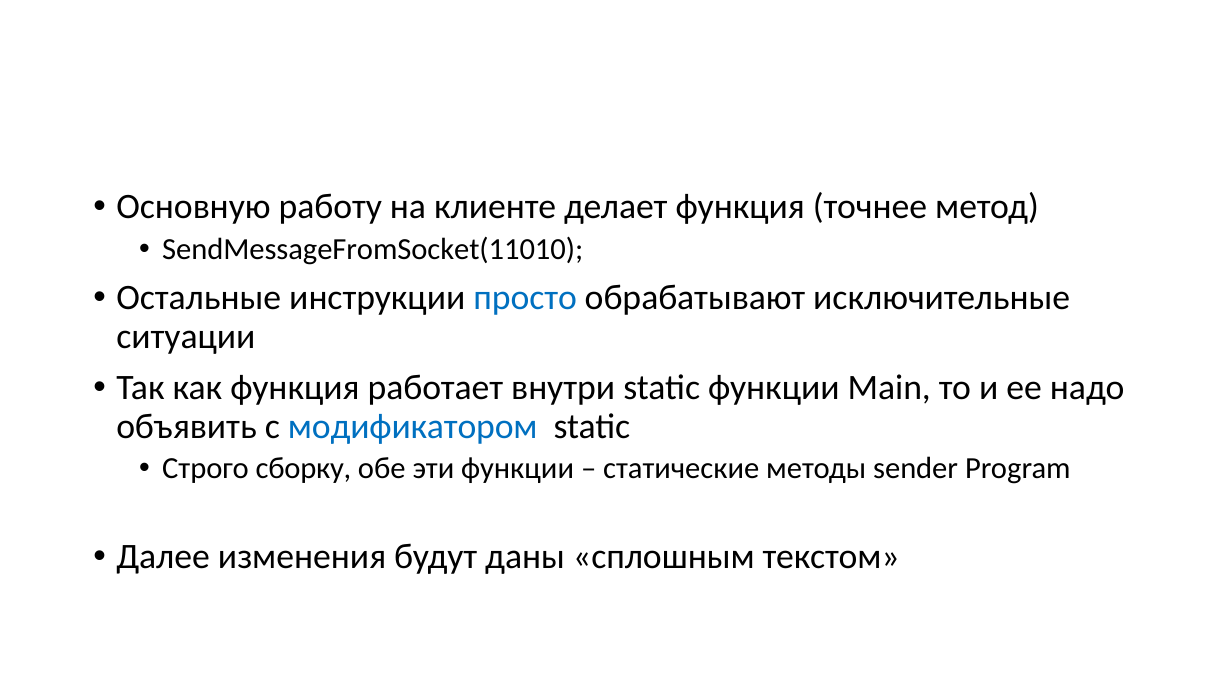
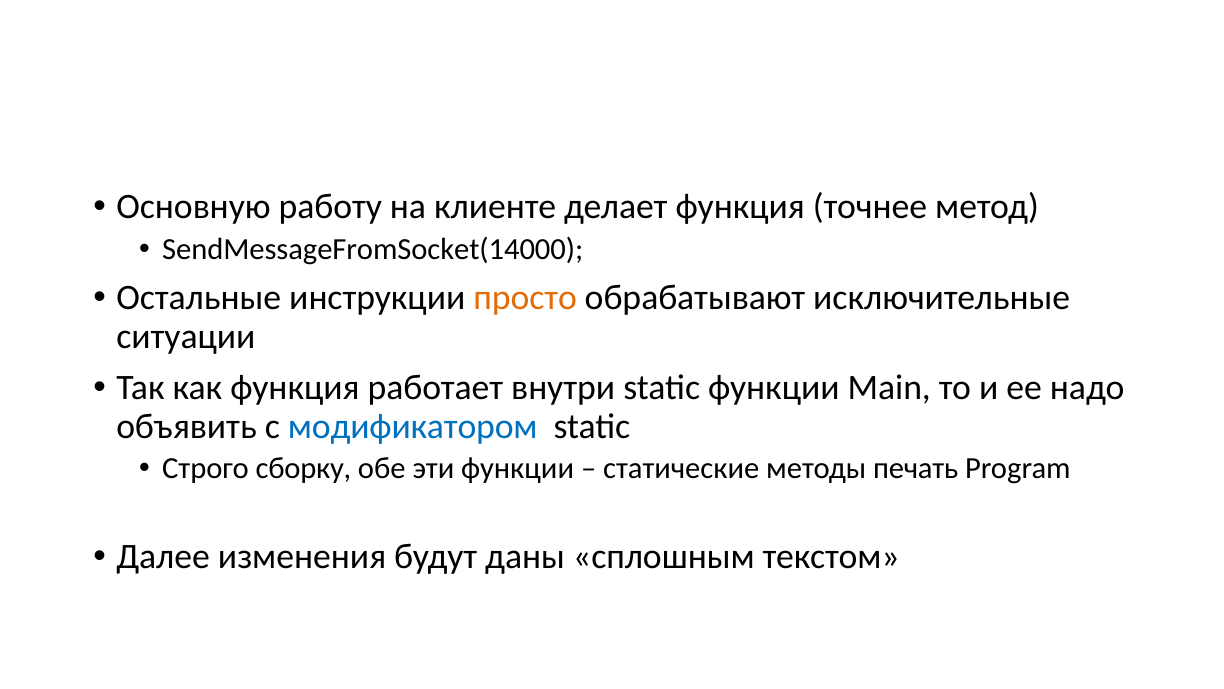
SendMessageFromSocket(11010: SendMessageFromSocket(11010 -> SendMessageFromSocket(14000
просто colour: blue -> orange
sender: sender -> печать
